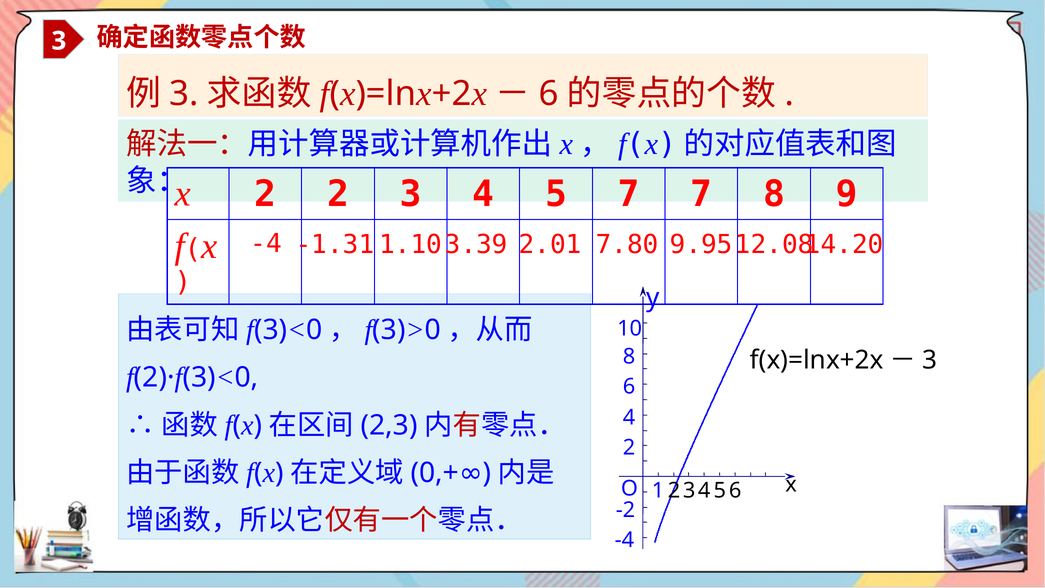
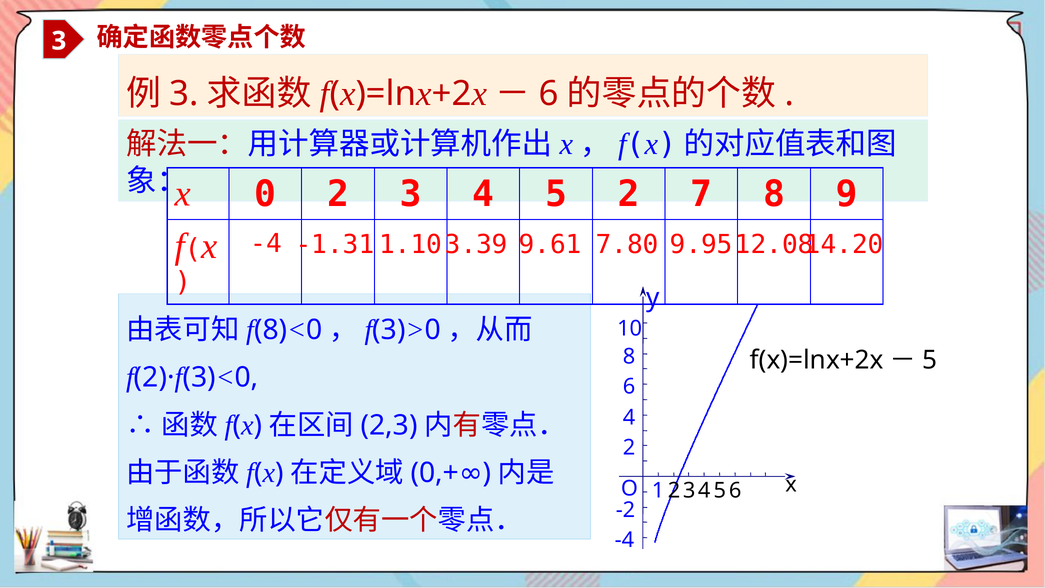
2 at (265, 194): 2 -> 0
5 7: 7 -> 2
2.01: 2.01 -> 9.61
3 at (271, 330): 3 -> 8
3 at (930, 360): 3 -> 5
